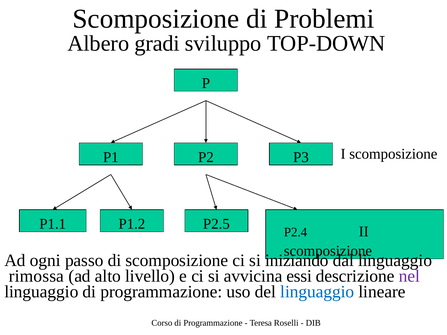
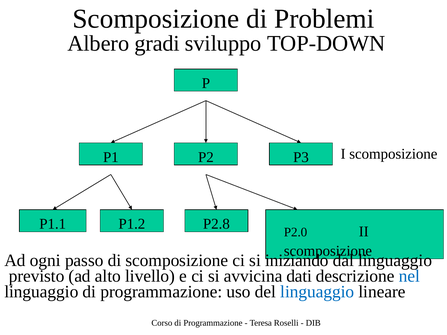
P2.5: P2.5 -> P2.8
P2.4: P2.4 -> P2.0
rimossa: rimossa -> previsto
essi: essi -> dati
nel colour: purple -> blue
